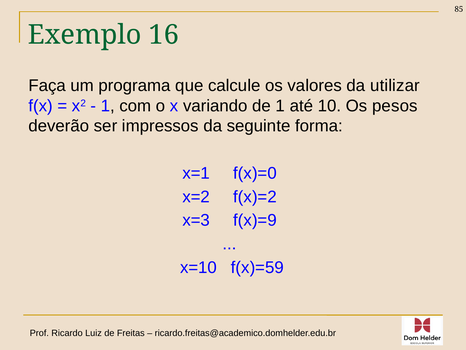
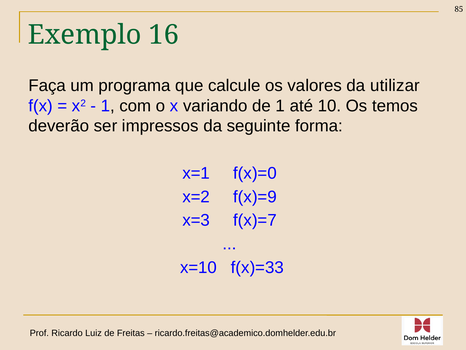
pesos: pesos -> temos
f(x)=2: f(x)=2 -> f(x)=9
f(x)=9: f(x)=9 -> f(x)=7
f(x)=59: f(x)=59 -> f(x)=33
